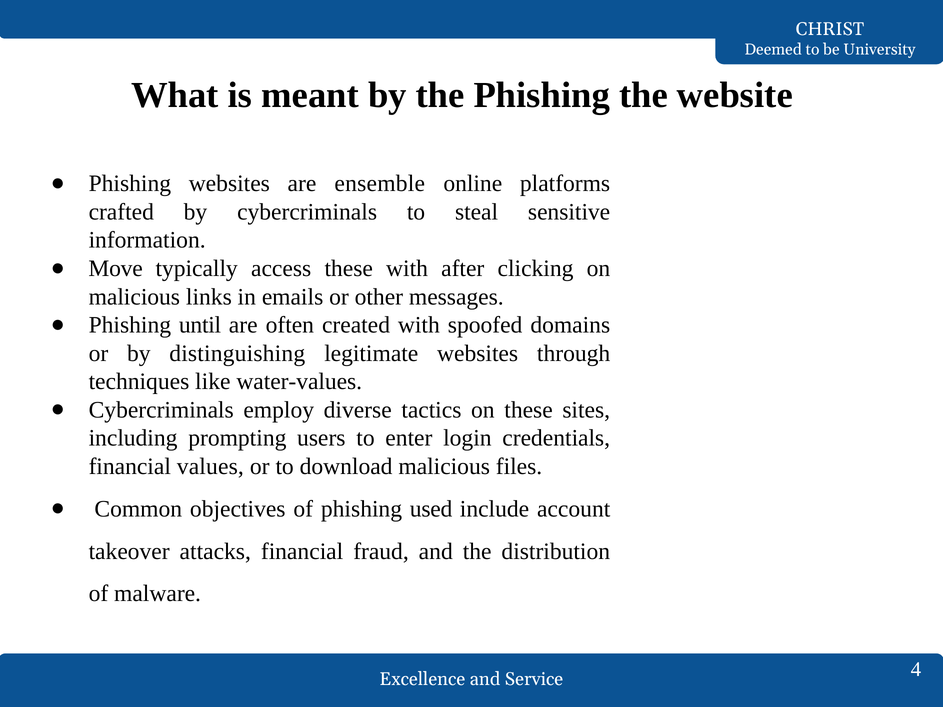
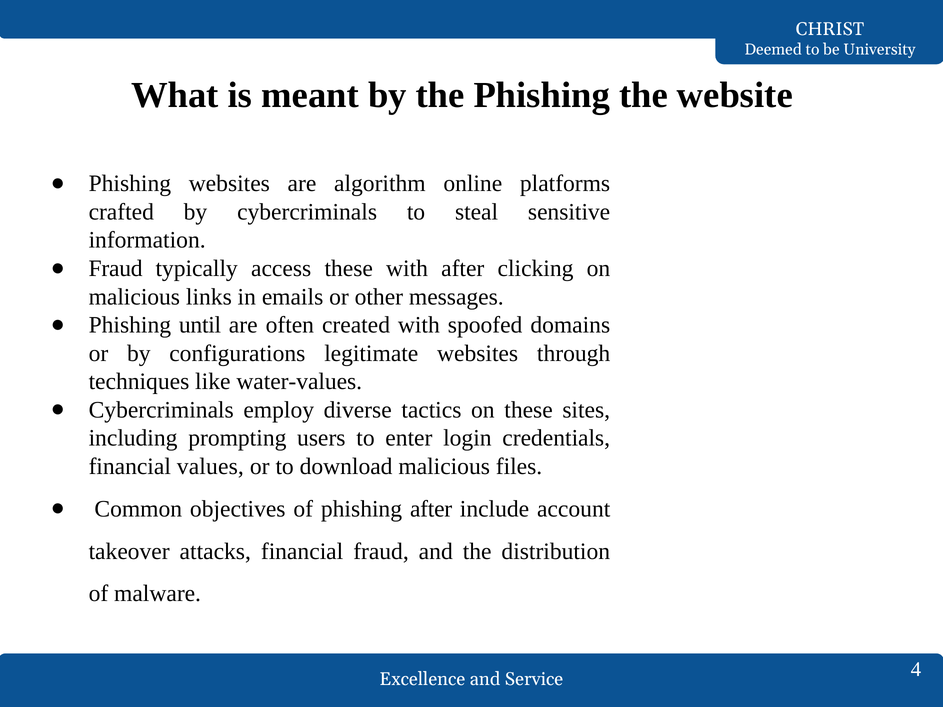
ensemble: ensemble -> algorithm
Move at (116, 269): Move -> Fraud
distinguishing: distinguishing -> configurations
phishing used: used -> after
